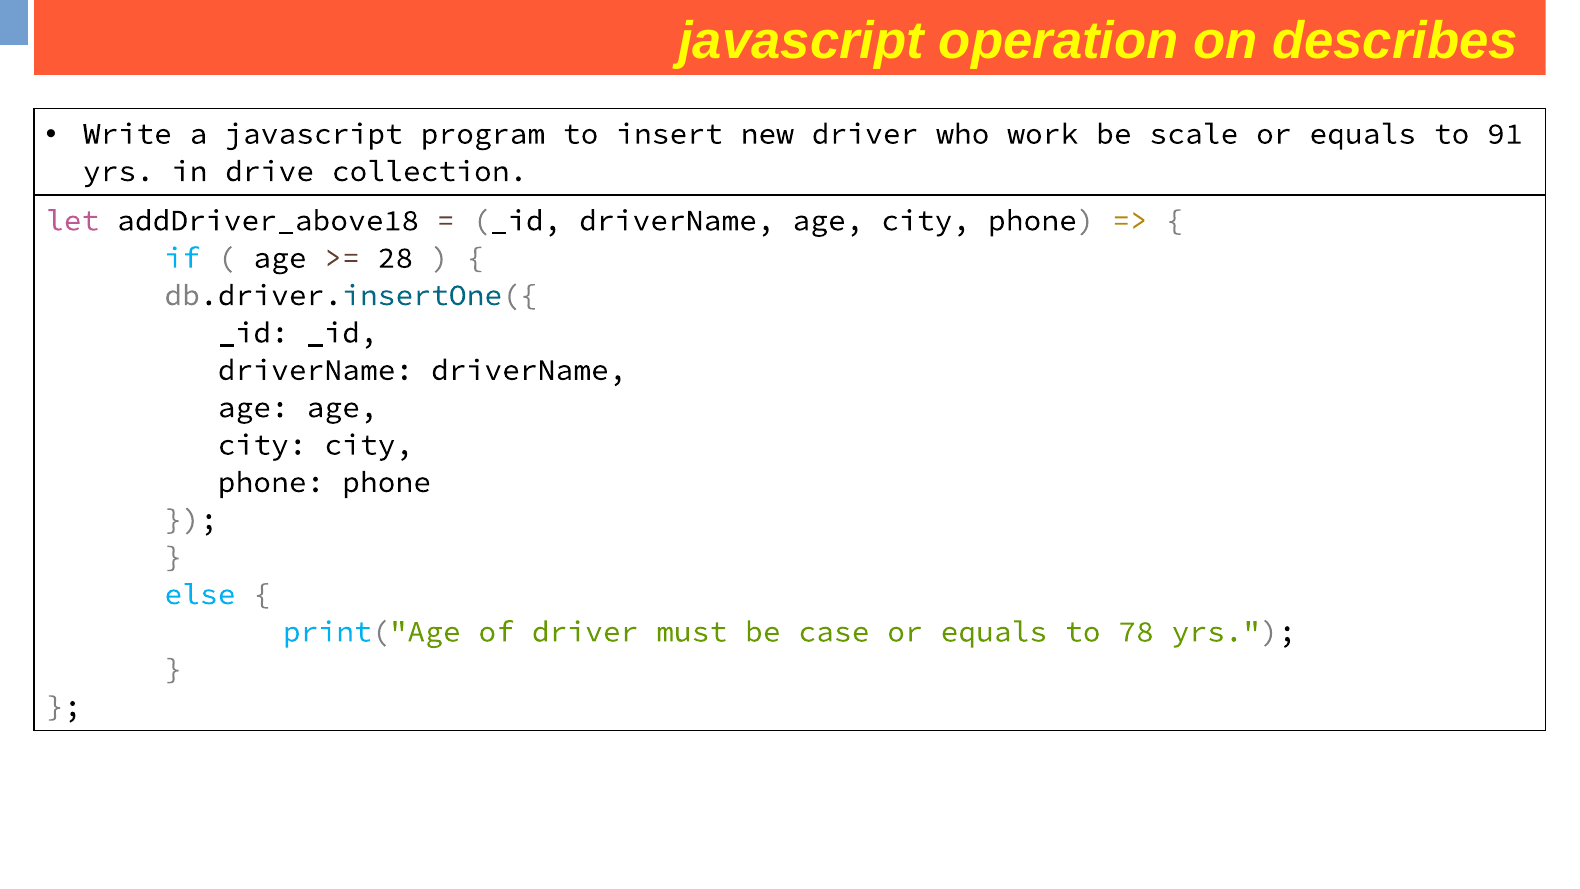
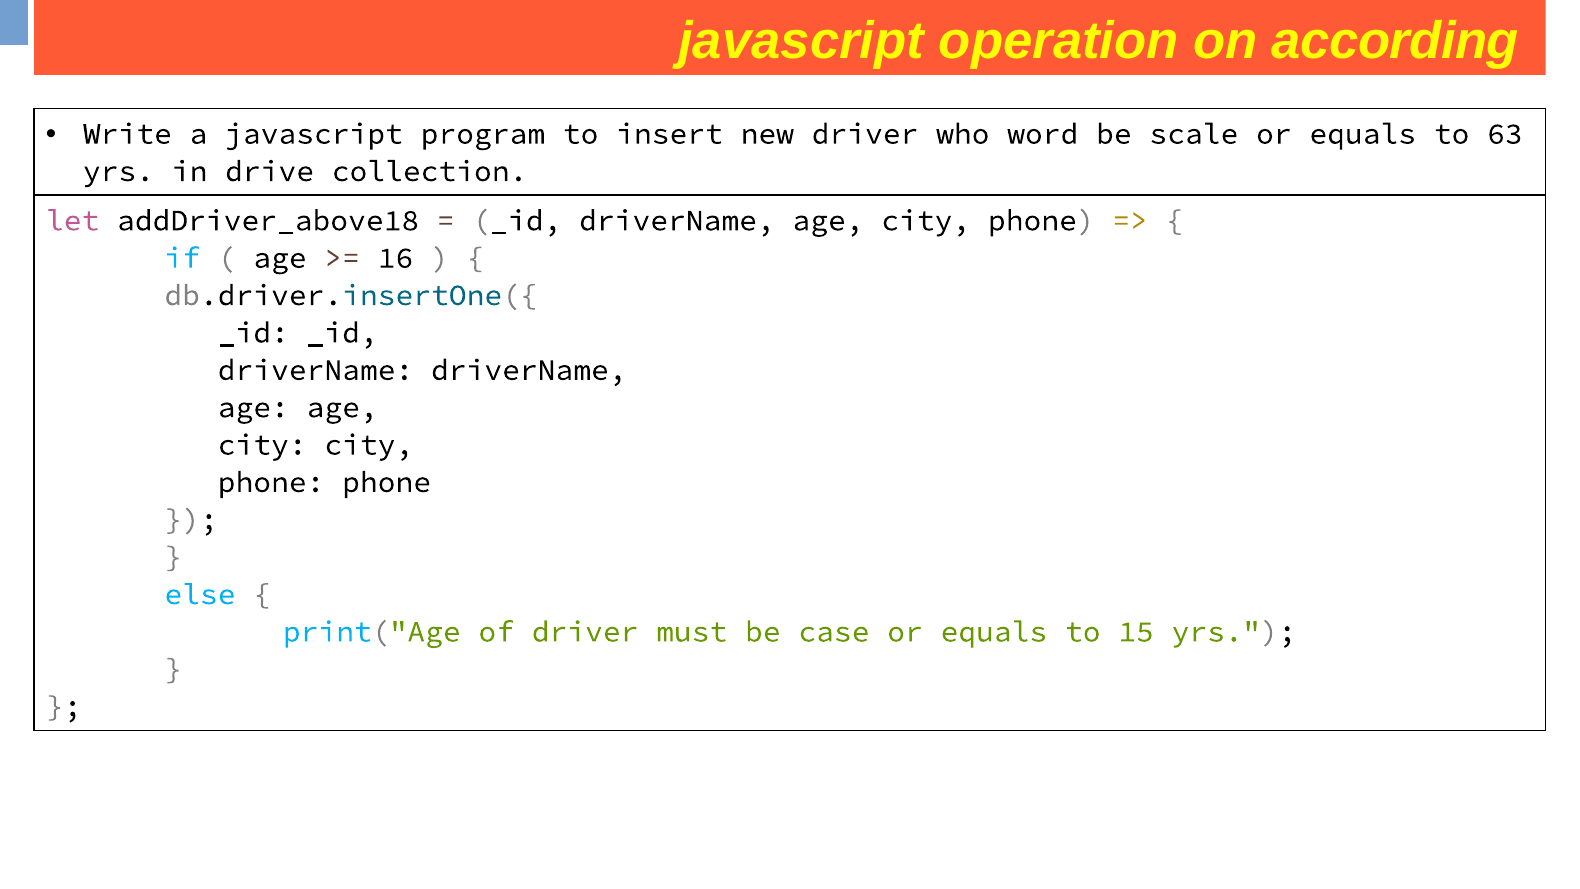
describes: describes -> according
work: work -> word
91: 91 -> 63
28: 28 -> 16
78: 78 -> 15
